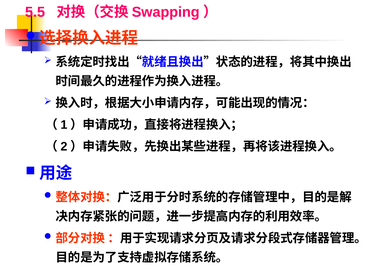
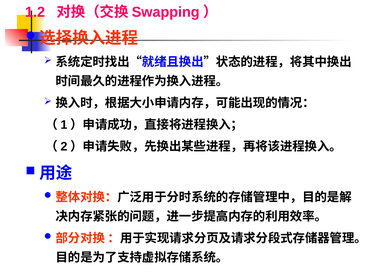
5.5: 5.5 -> 1.2
